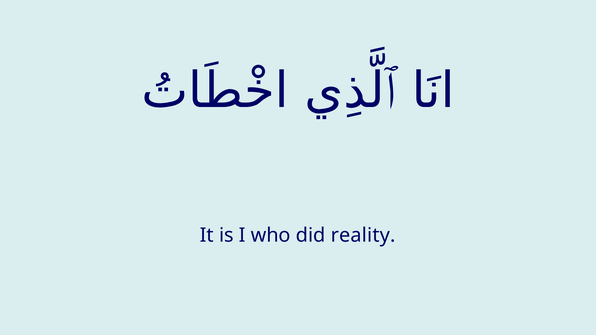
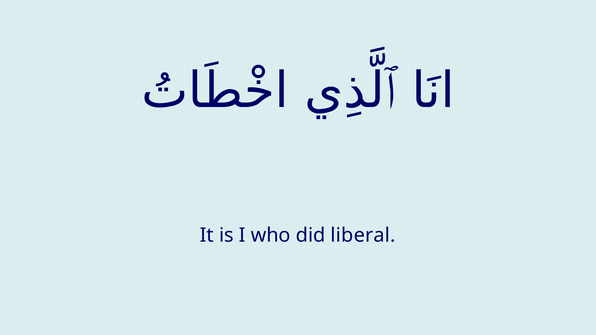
reality: reality -> liberal
